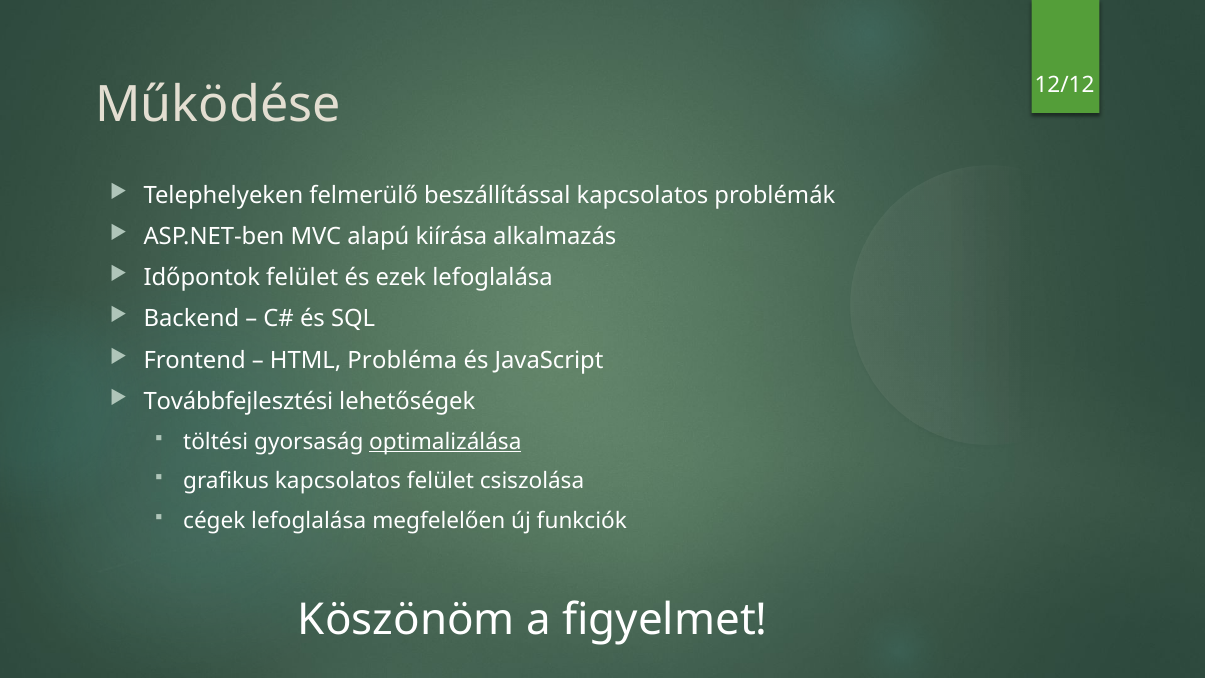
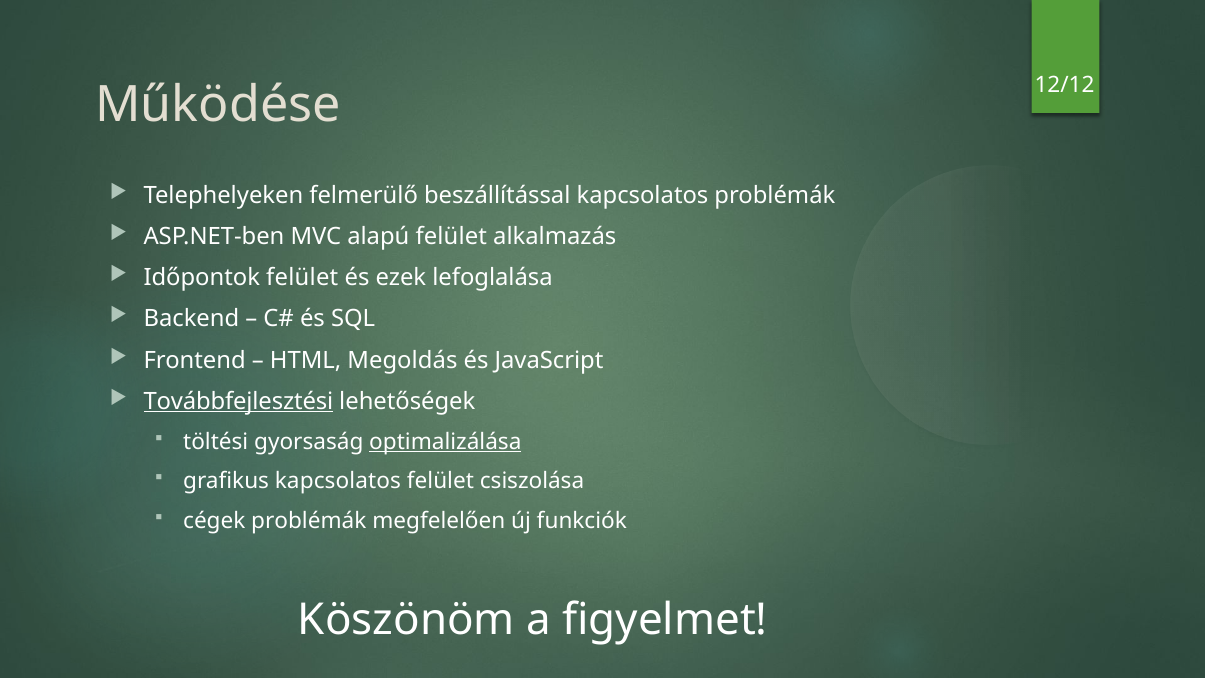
alapú kiírása: kiírása -> felület
Probléma: Probléma -> Megoldás
Továbbfejlesztési underline: none -> present
cégek lefoglalása: lefoglalása -> problémák
